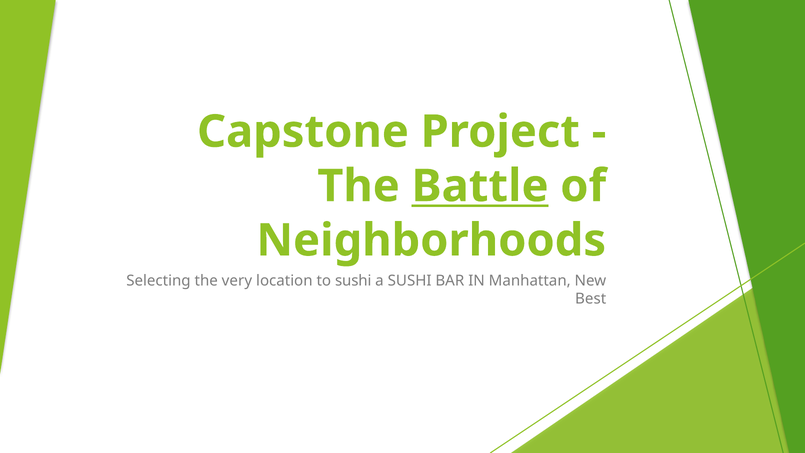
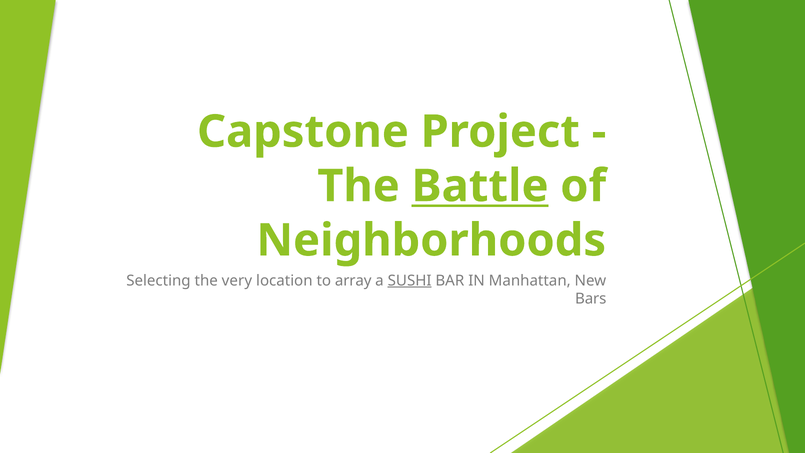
to sushi: sushi -> array
SUSHI at (410, 281) underline: none -> present
Best: Best -> Bars
